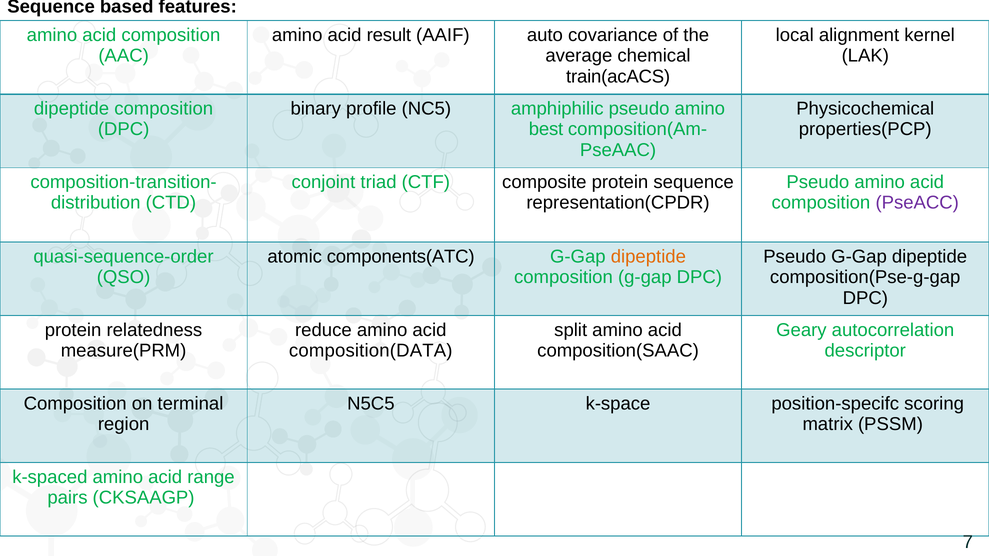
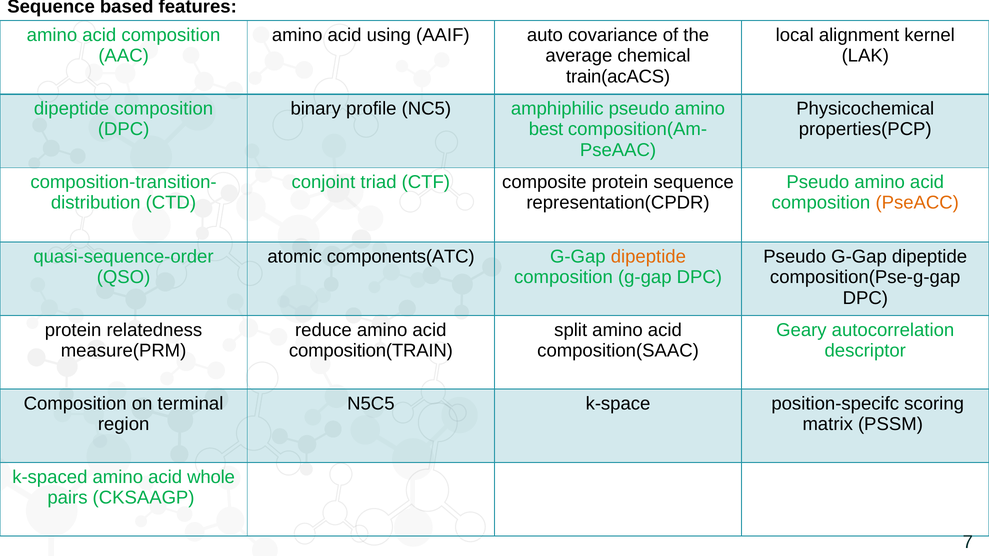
result: result -> using
PseACC colour: purple -> orange
composition(DATA: composition(DATA -> composition(TRAIN
range: range -> whole
